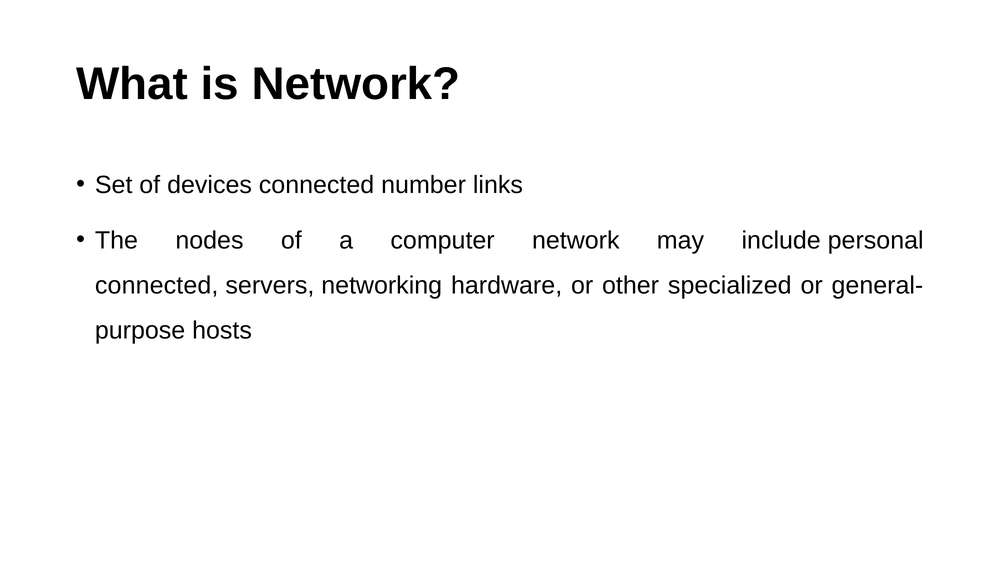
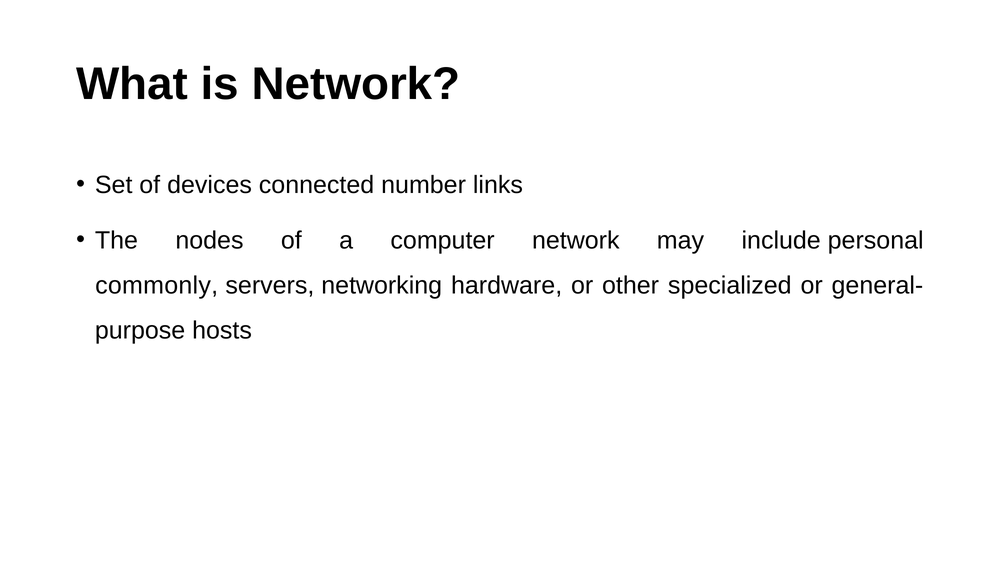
connected at (157, 286): connected -> commonly
